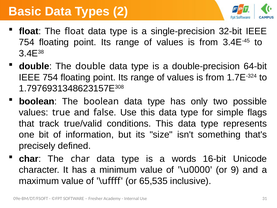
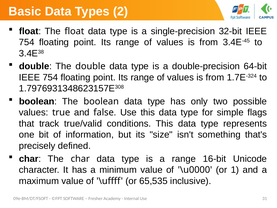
a words: words -> range
9: 9 -> 1
